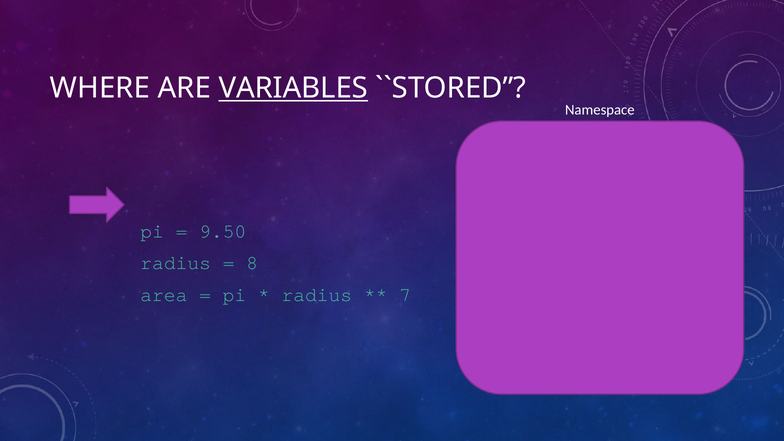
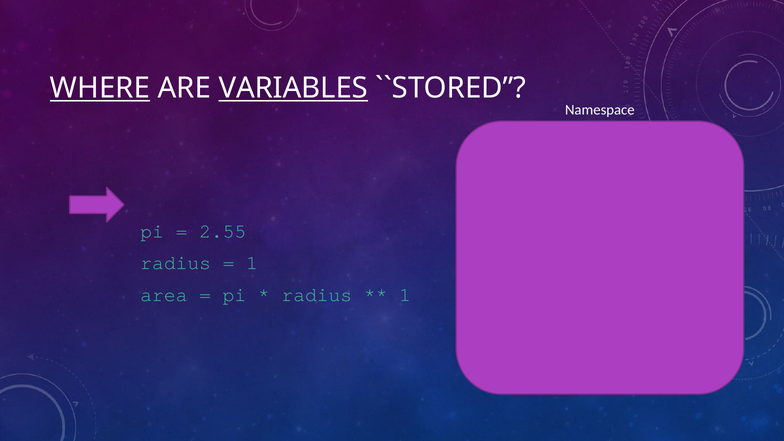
WHERE underline: none -> present
9.50: 9.50 -> 2.55
8 at (252, 263): 8 -> 1
7 at (405, 295): 7 -> 1
